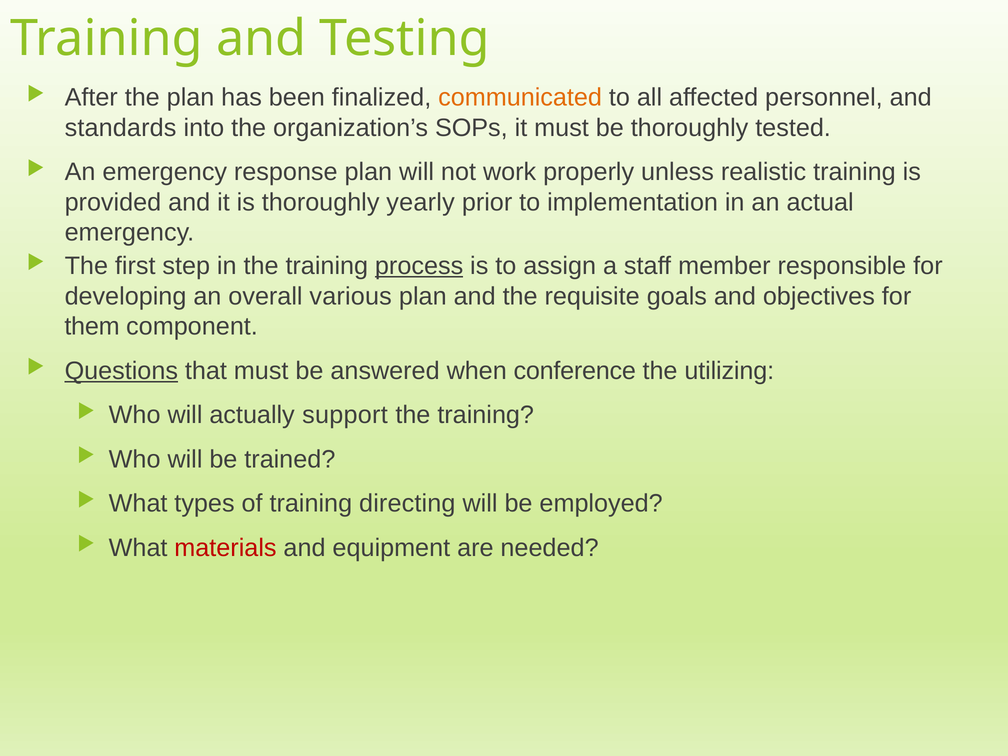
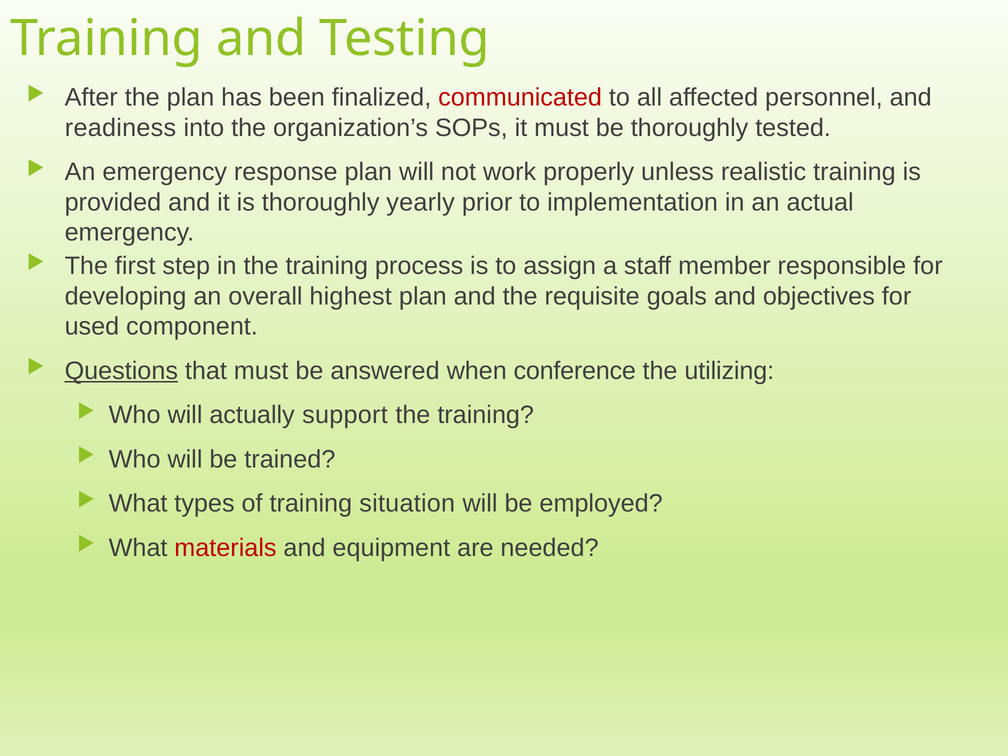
communicated colour: orange -> red
standards: standards -> readiness
process underline: present -> none
various: various -> highest
them: them -> used
directing: directing -> situation
